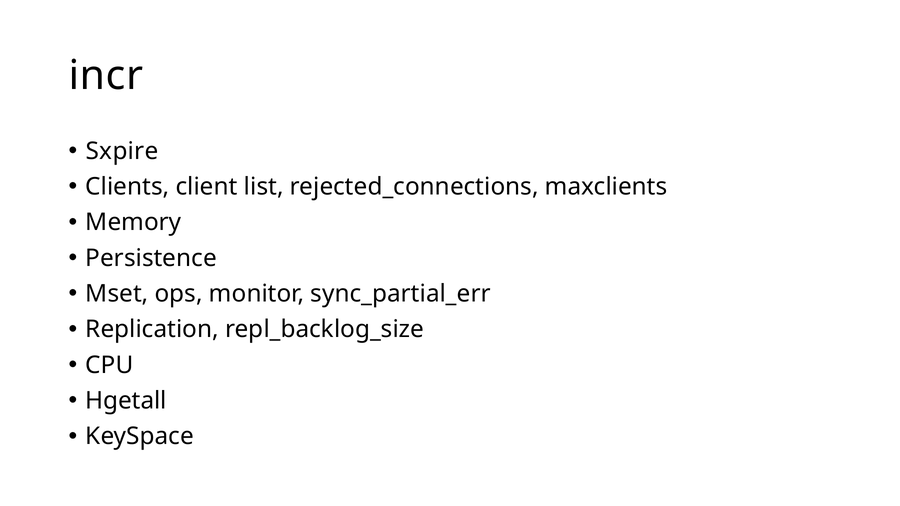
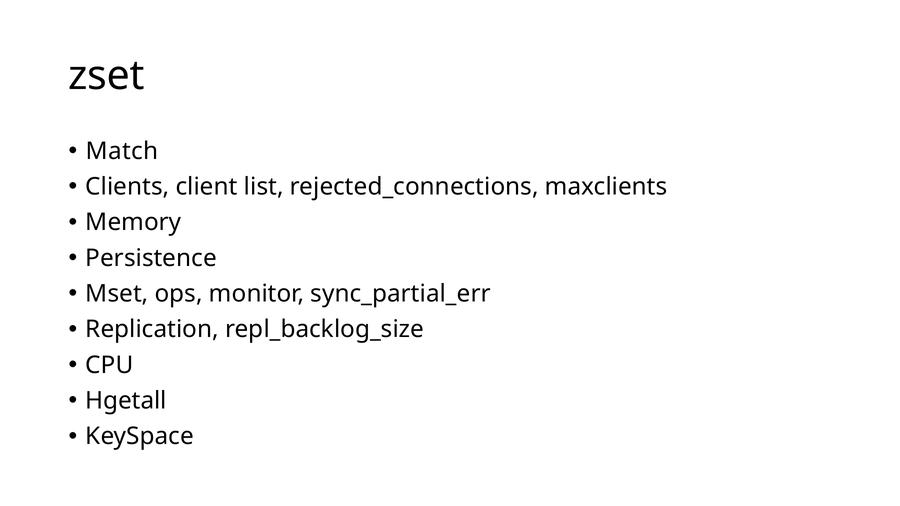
incr: incr -> zset
Sxpire: Sxpire -> Match
